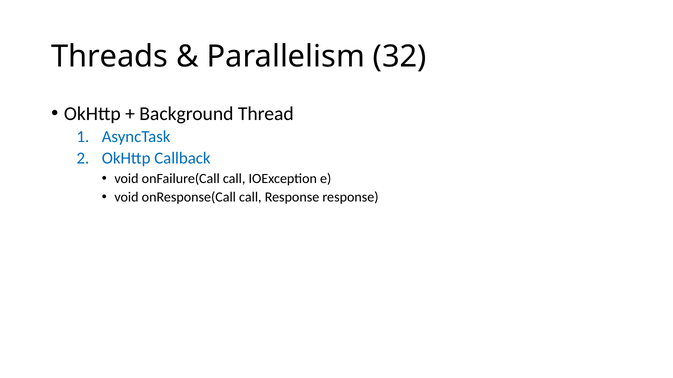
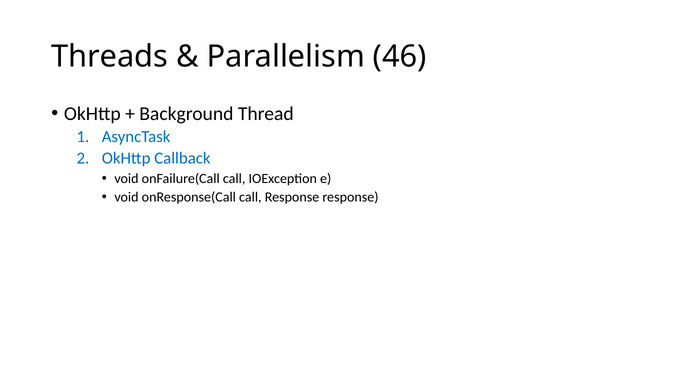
32: 32 -> 46
